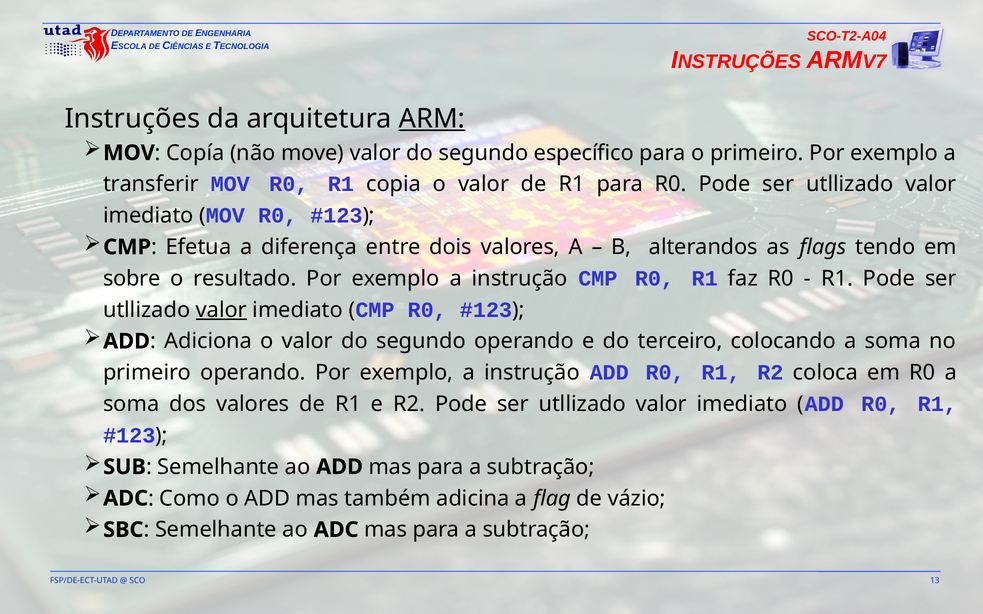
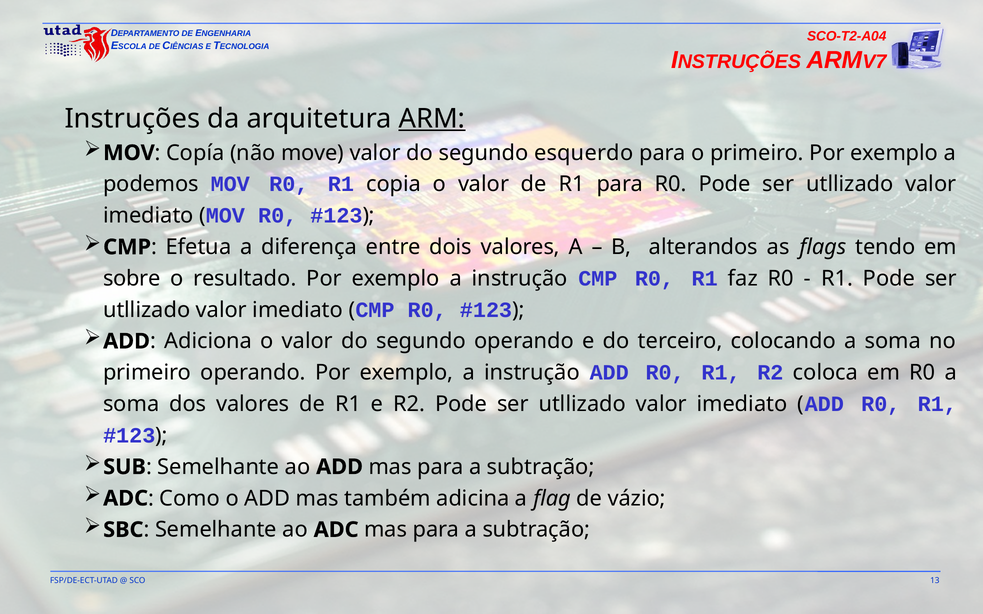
específico: específico -> esquerdo
transferir: transferir -> podemos
valor at (221, 310) underline: present -> none
